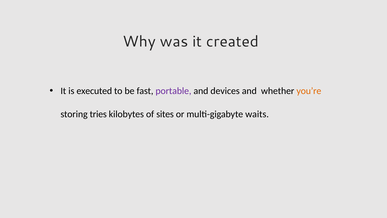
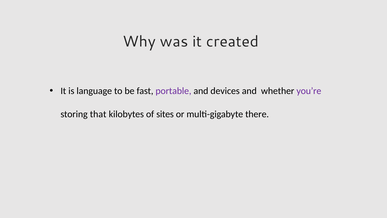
executed: executed -> language
you’re colour: orange -> purple
tries: tries -> that
waits: waits -> there
